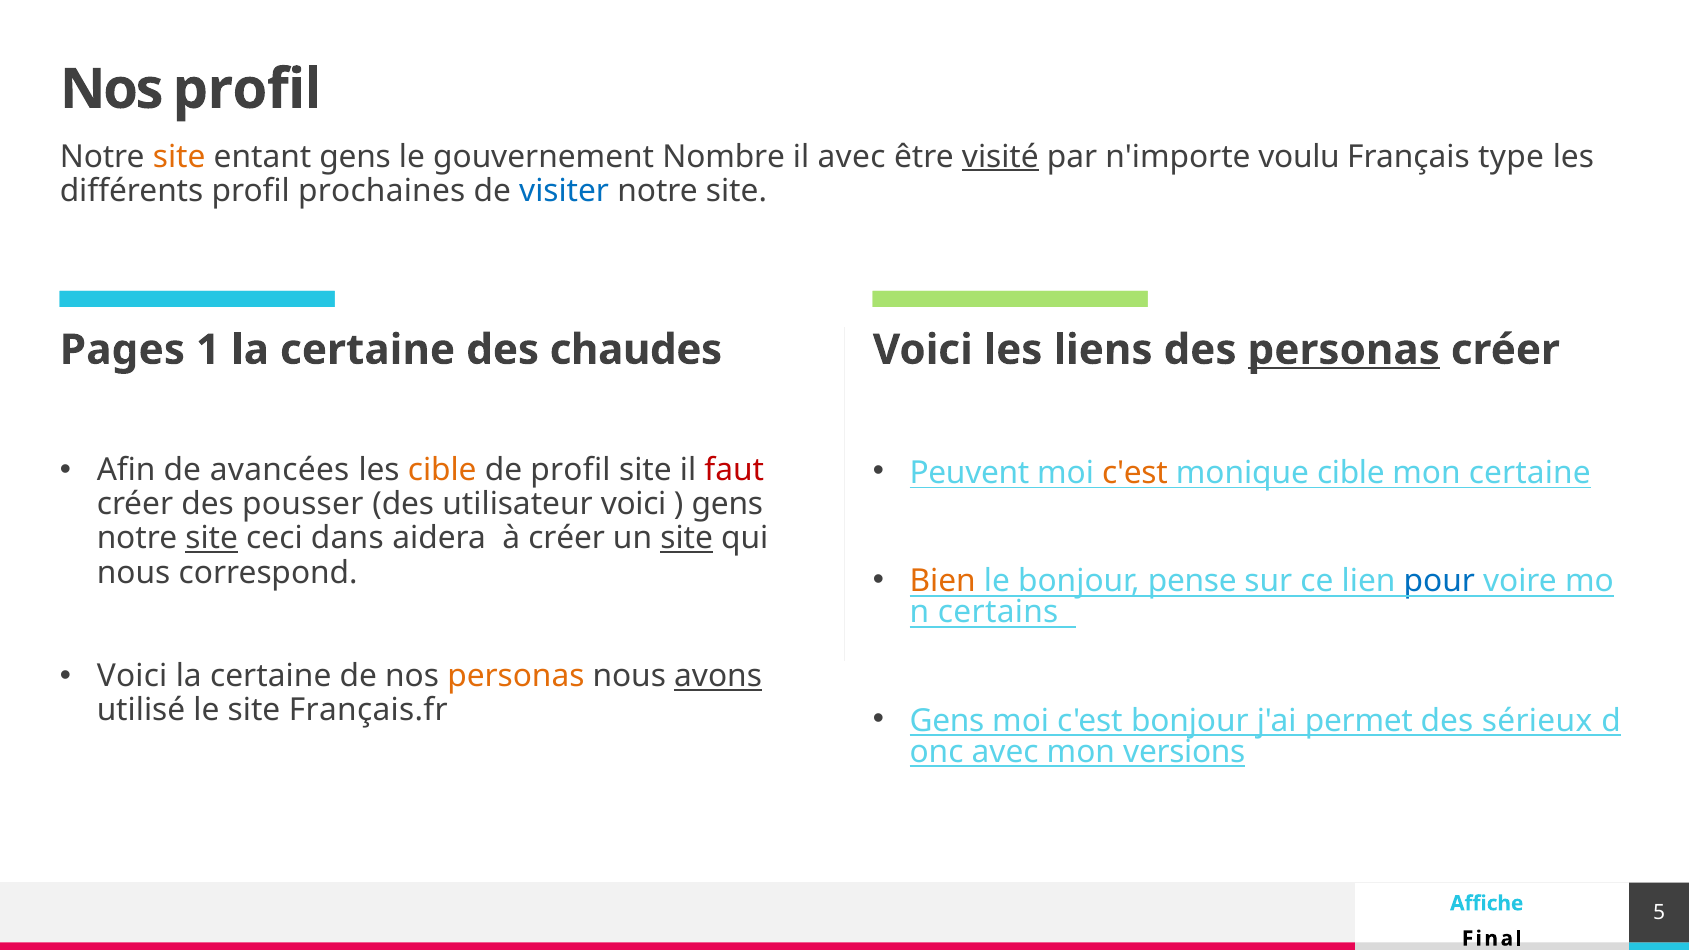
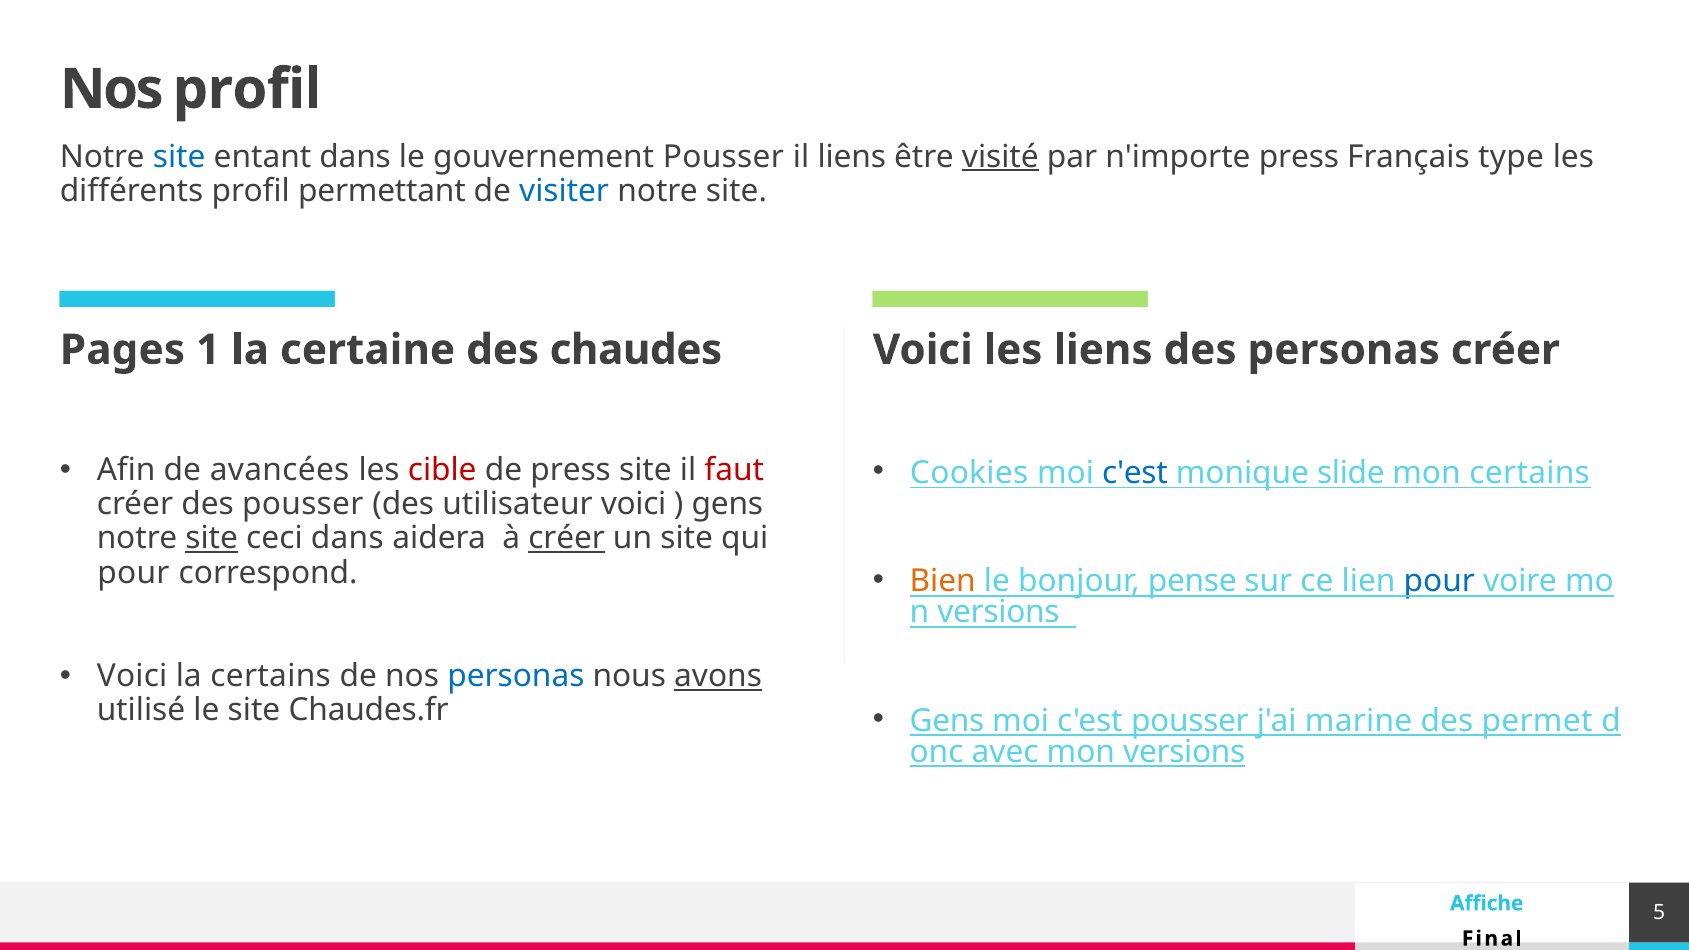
site at (179, 157) colour: orange -> blue
entant gens: gens -> dans
gouvernement Nombre: Nombre -> Pousser
il avec: avec -> liens
n'importe voulu: voulu -> press
prochaines: prochaines -> permettant
personas at (1344, 350) underline: present -> none
cible at (442, 470) colour: orange -> red
de profil: profil -> press
Peuvent: Peuvent -> Cookies
c'est at (1135, 473) colour: orange -> blue
monique cible: cible -> slide
mon certaine: certaine -> certains
créer at (567, 539) underline: none -> present
site at (687, 539) underline: present -> none
nous at (134, 573): nous -> pour
certains at (998, 613): certains -> versions
certaine at (271, 676): certaine -> certains
personas at (516, 676) colour: orange -> blue
Français.fr: Français.fr -> Chaudes.fr
c'est bonjour: bonjour -> pousser
permet: permet -> marine
sérieux: sérieux -> permet
